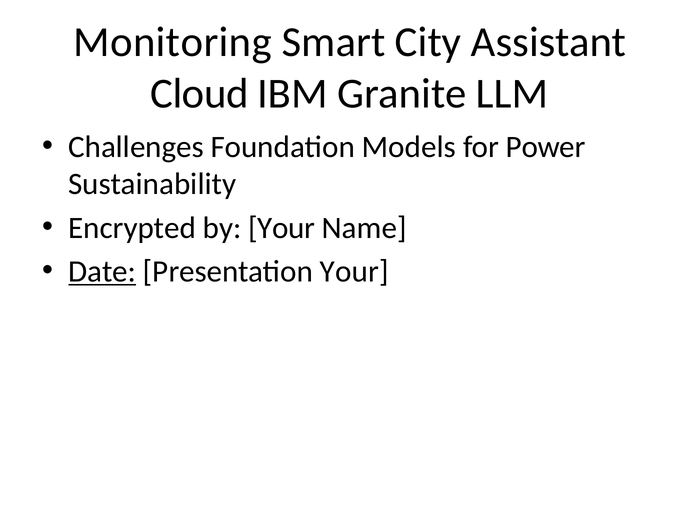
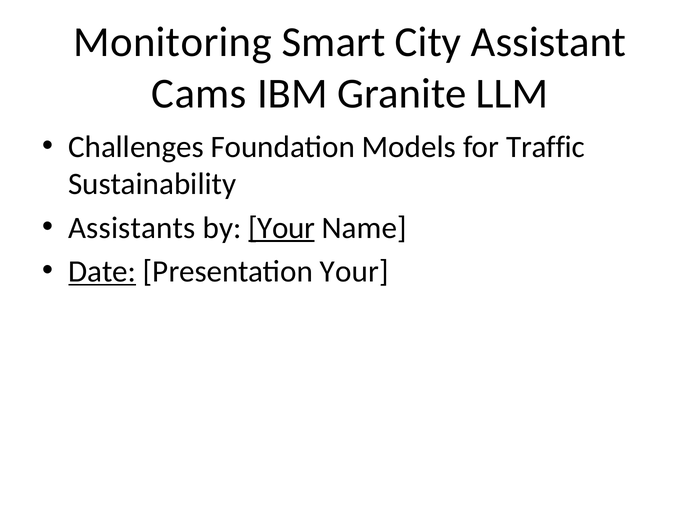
Cloud: Cloud -> Cams
Power: Power -> Traffic
Encrypted: Encrypted -> Assistants
Your at (282, 228) underline: none -> present
